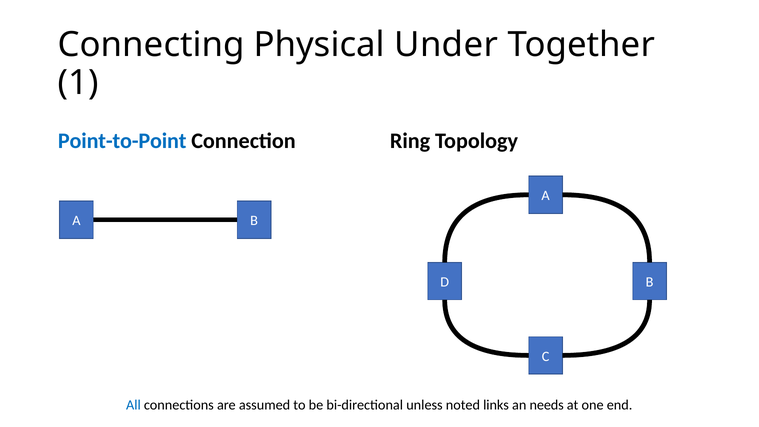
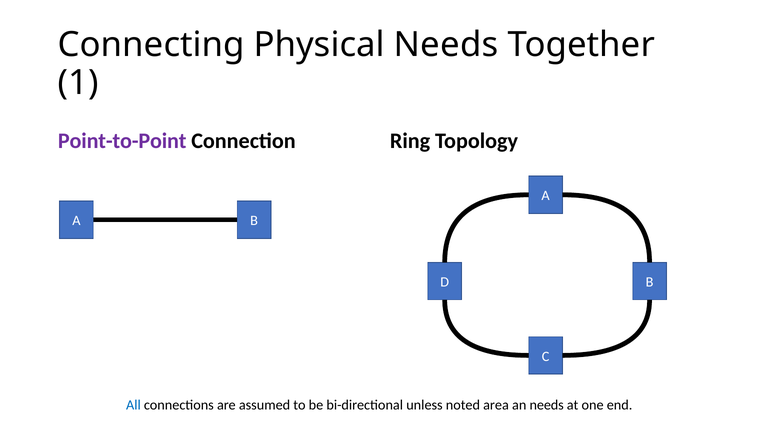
Physical Under: Under -> Needs
Point-to-Point colour: blue -> purple
links: links -> area
